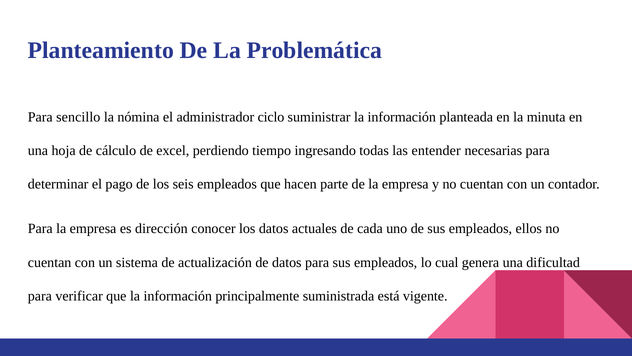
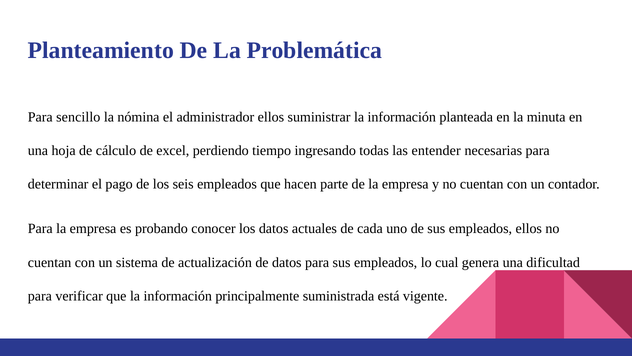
administrador ciclo: ciclo -> ellos
dirección: dirección -> probando
